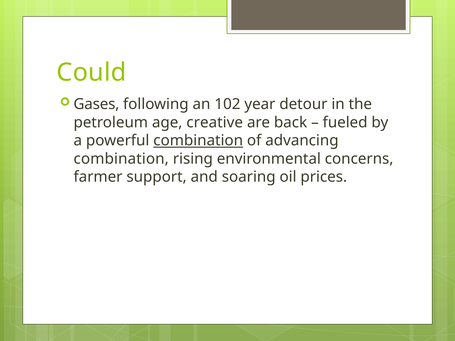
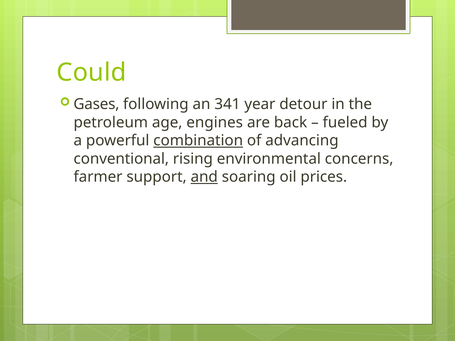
102: 102 -> 341
creative: creative -> engines
combination at (121, 159): combination -> conventional
and underline: none -> present
